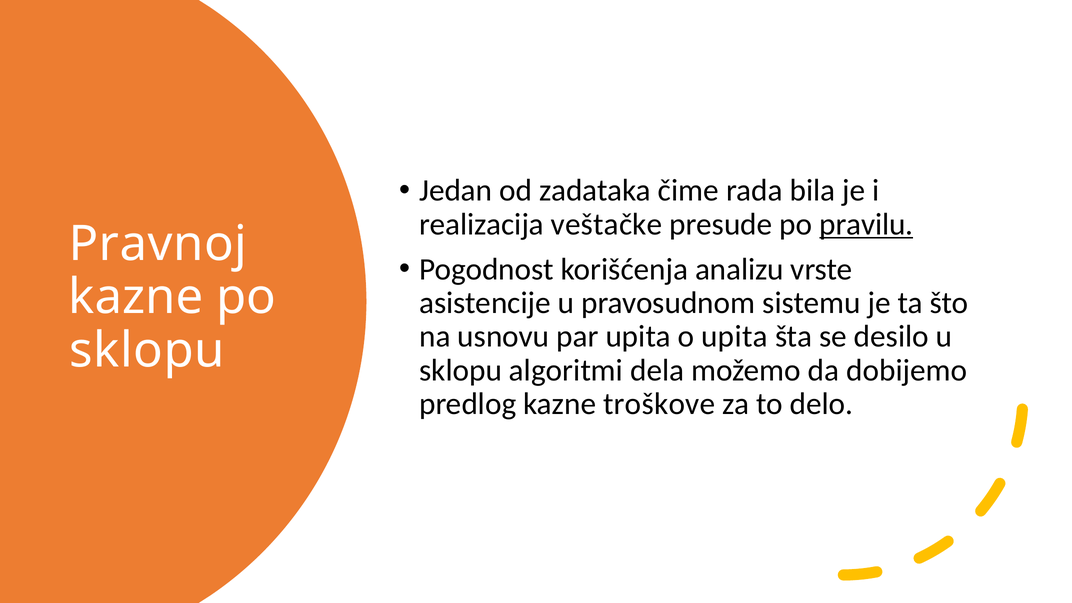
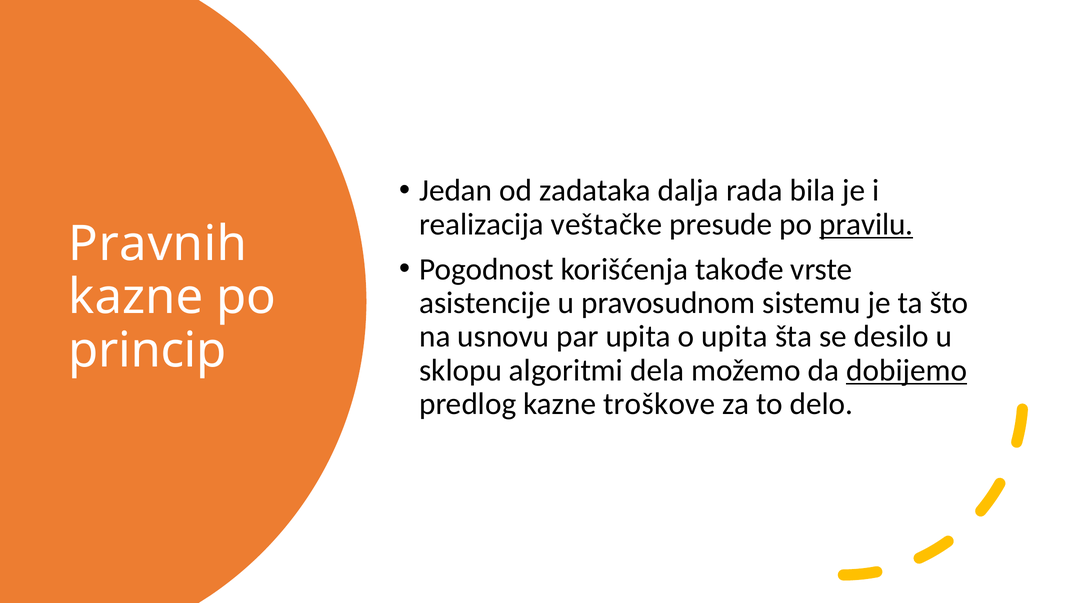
čime: čime -> dalja
Pravnoj: Pravnoj -> Pravnih
analizu: analizu -> takođe
sklopu at (147, 350): sklopu -> princip
dobijemo underline: none -> present
